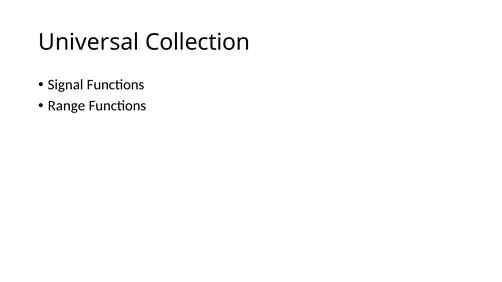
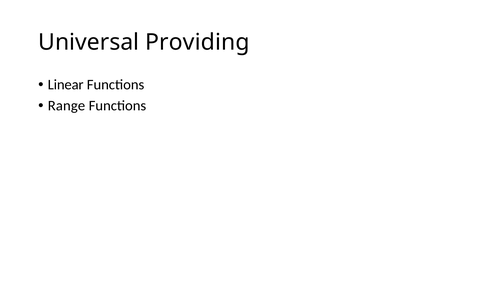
Collection: Collection -> Providing
Signal: Signal -> Linear
